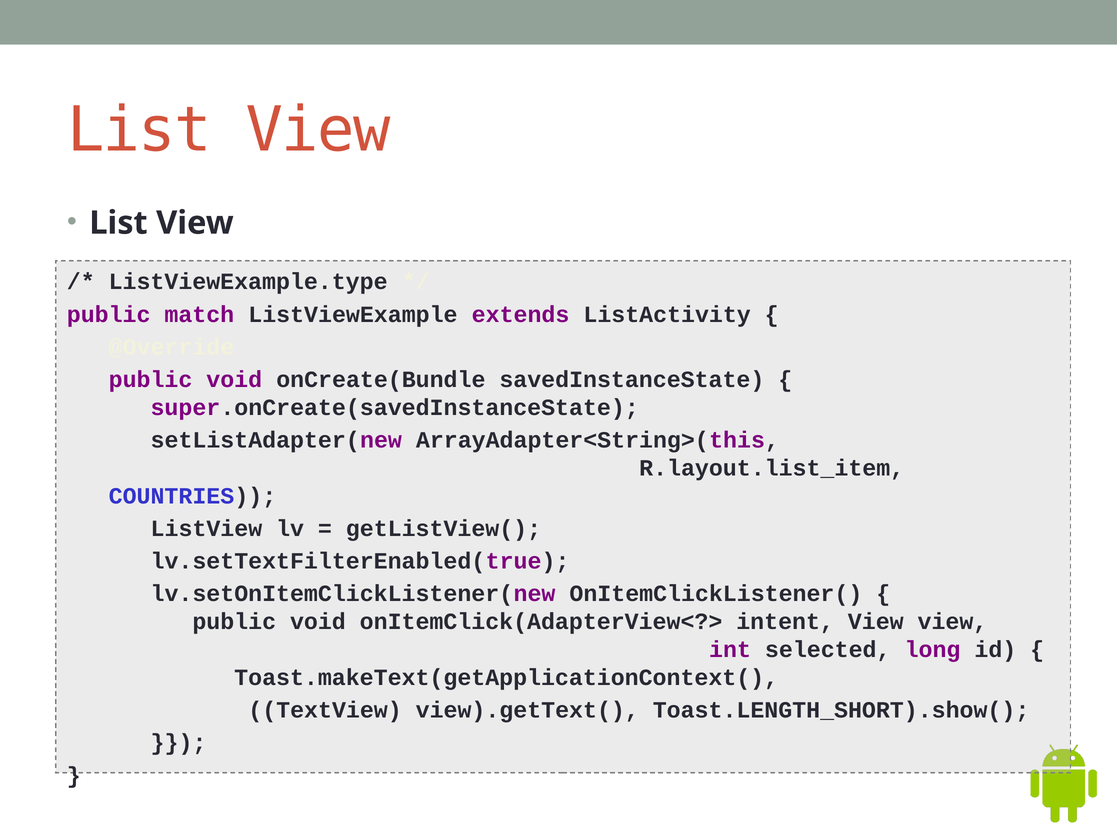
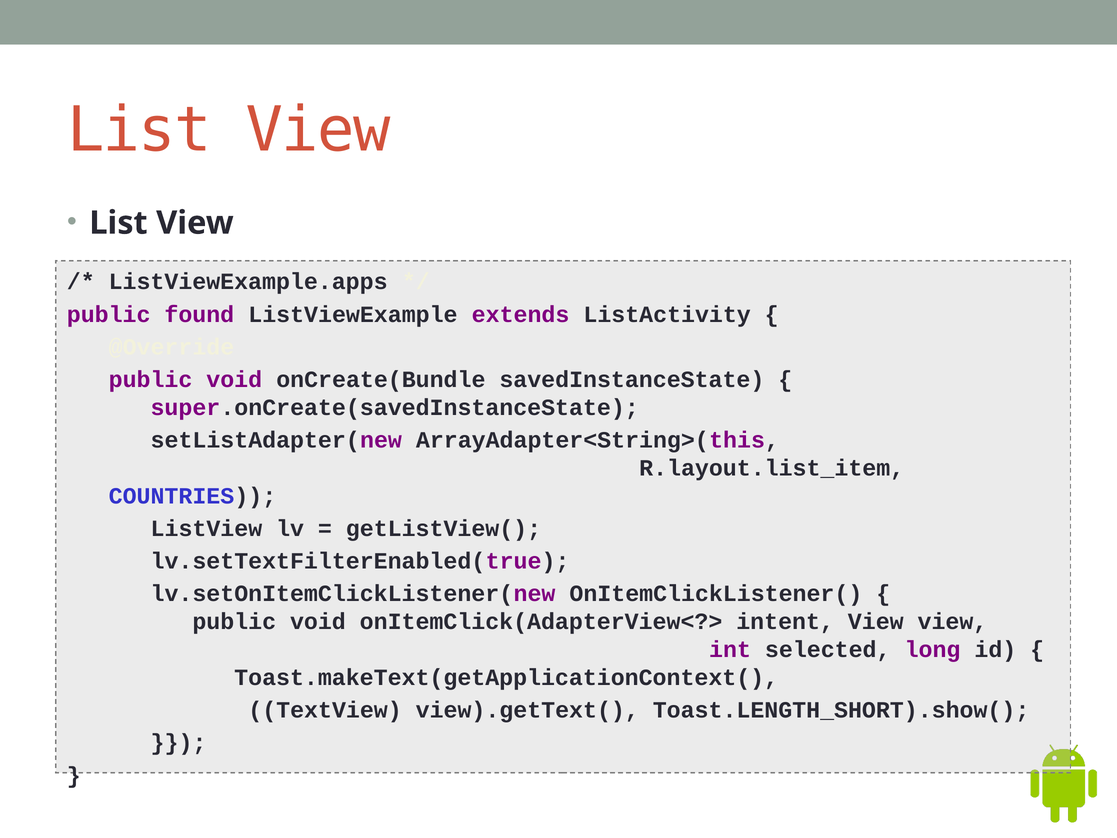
ListViewExample.type: ListViewExample.type -> ListViewExample.apps
match: match -> found
